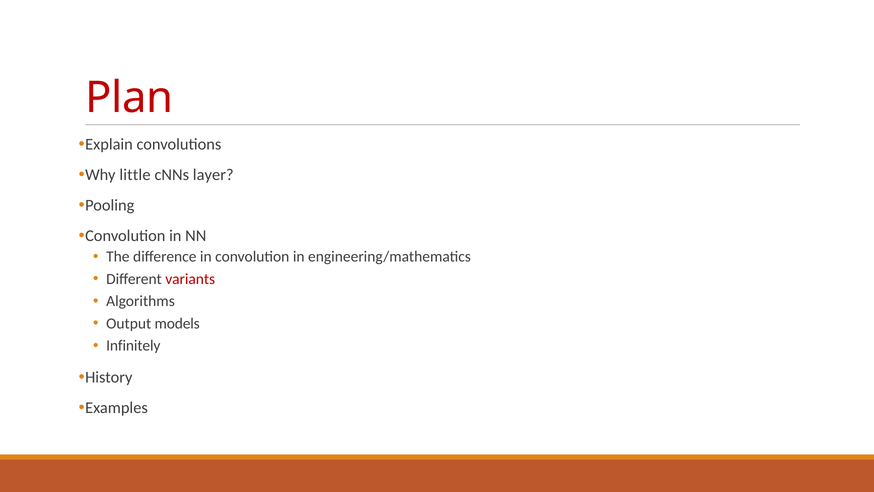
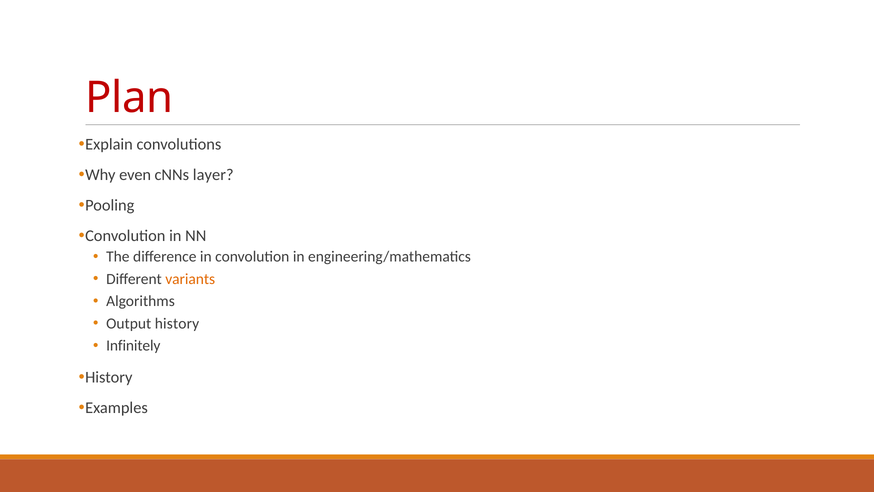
little: little -> even
variants colour: red -> orange
Output models: models -> history
